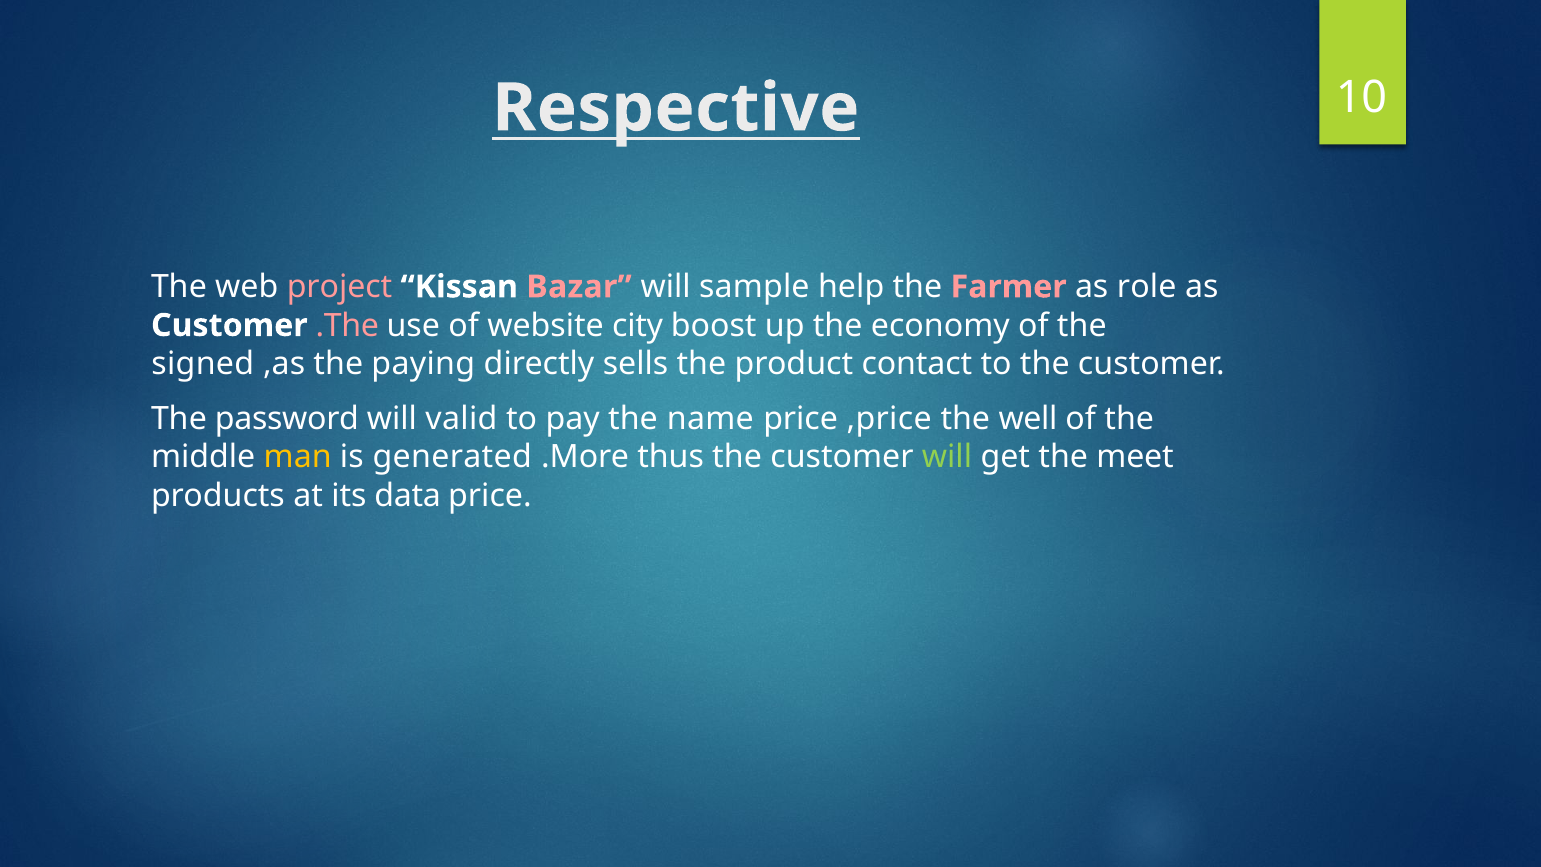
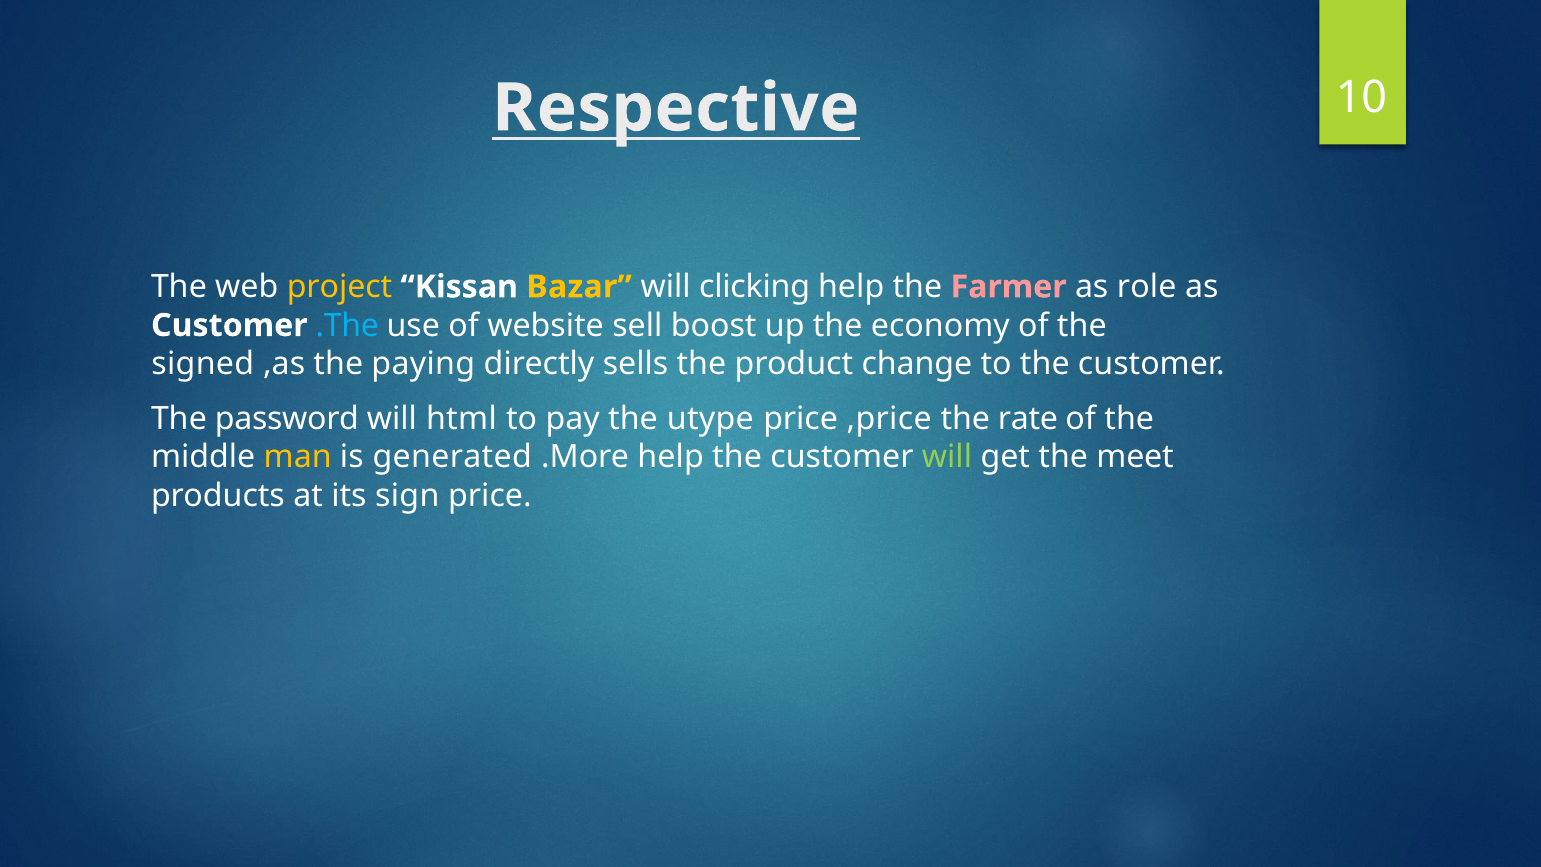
project colour: pink -> yellow
Bazar colour: pink -> yellow
sample: sample -> clicking
.The colour: pink -> light blue
city: city -> sell
contact: contact -> change
valid: valid -> html
name: name -> utype
well: well -> rate
.More thus: thus -> help
data: data -> sign
